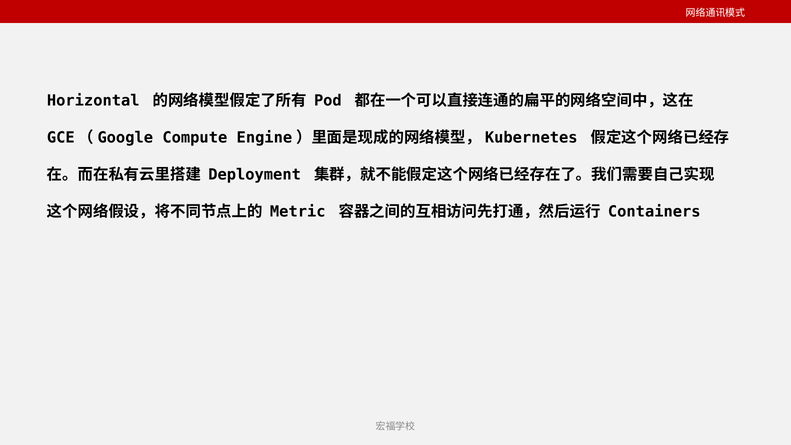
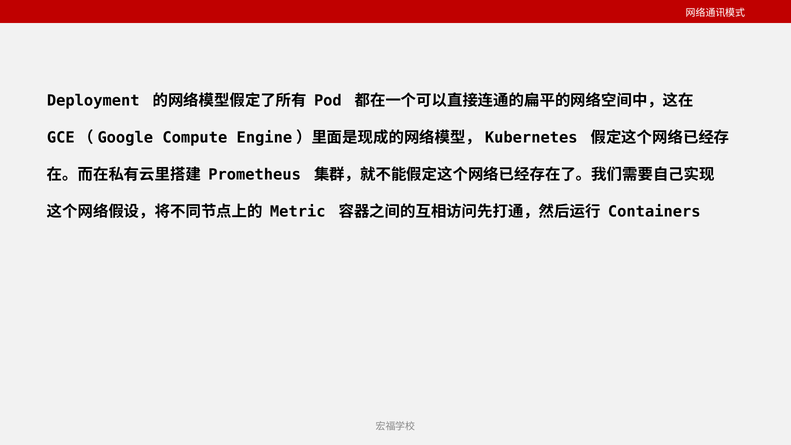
Horizontal: Horizontal -> Deployment
Deployment: Deployment -> Prometheus
